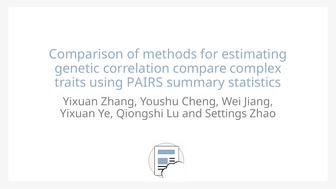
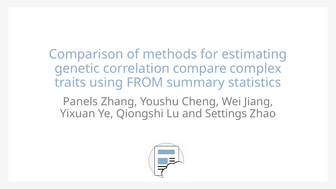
PAIRS: PAIRS -> FROM
Yixuan at (80, 102): Yixuan -> Panels
